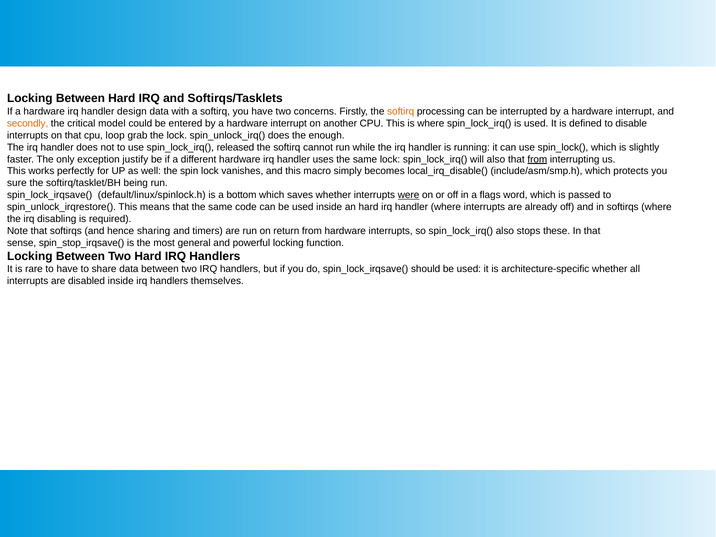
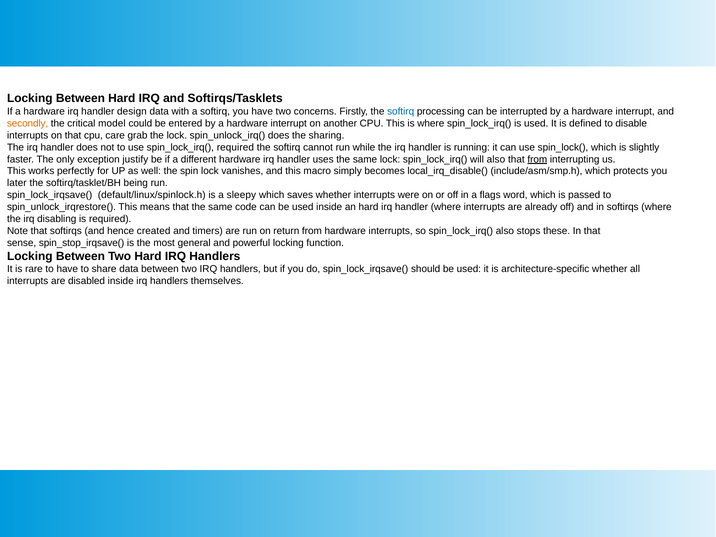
softirq at (401, 111) colour: orange -> blue
loop: loop -> care
enough: enough -> sharing
spin_lock_irq( released: released -> required
sure: sure -> later
bottom: bottom -> sleepy
were underline: present -> none
sharing: sharing -> created
